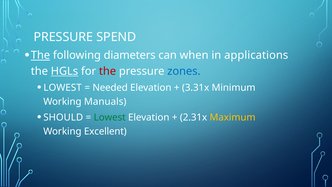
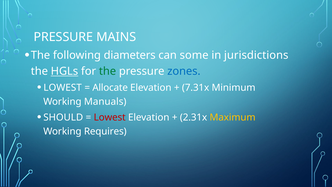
SPEND: SPEND -> MAINS
The at (40, 55) underline: present -> none
when: when -> some
applications: applications -> jurisdictions
the at (108, 71) colour: red -> green
Needed: Needed -> Allocate
3.31x: 3.31x -> 7.31x
Lowest at (110, 117) colour: green -> red
Excellent: Excellent -> Requires
